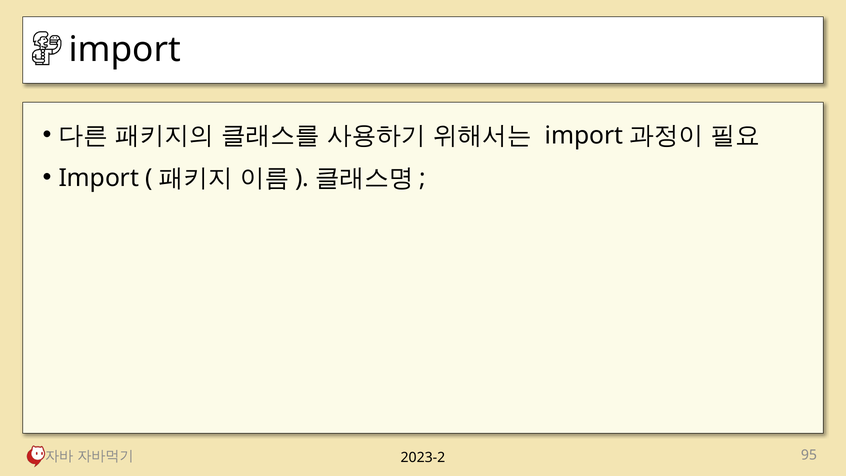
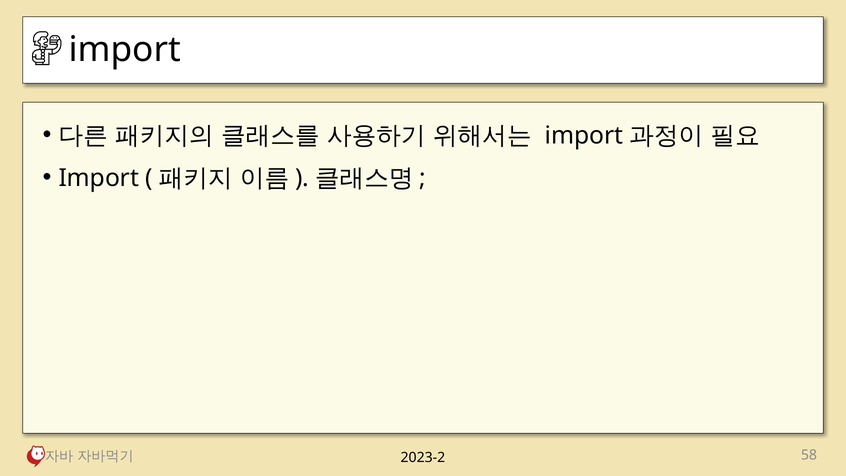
95: 95 -> 58
